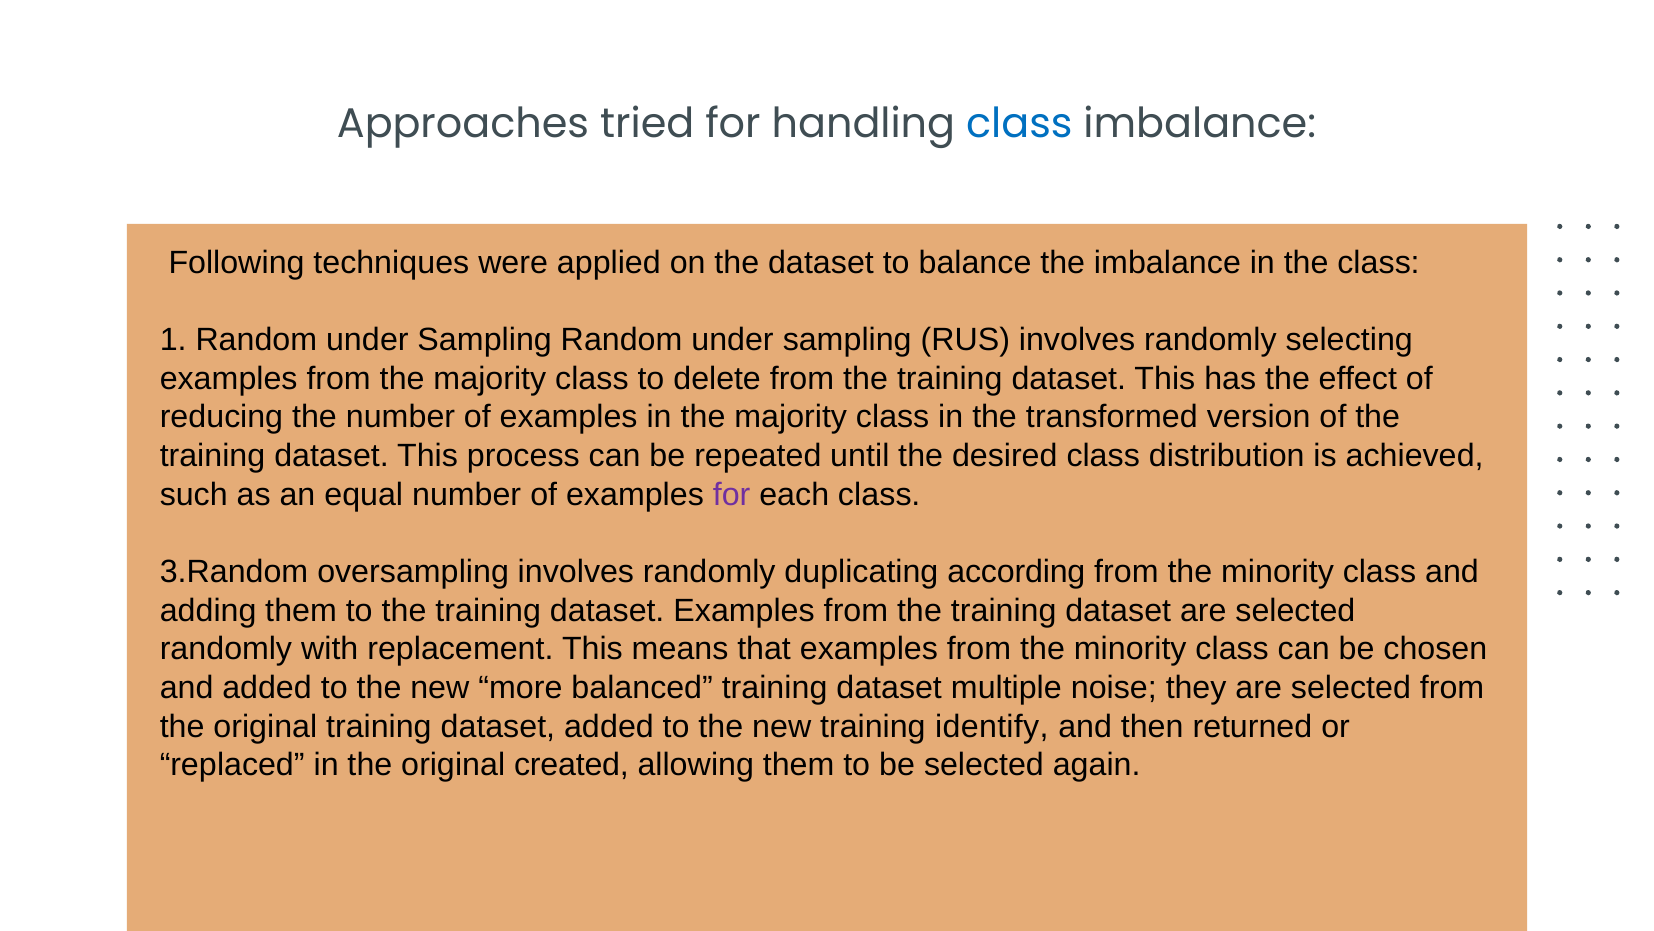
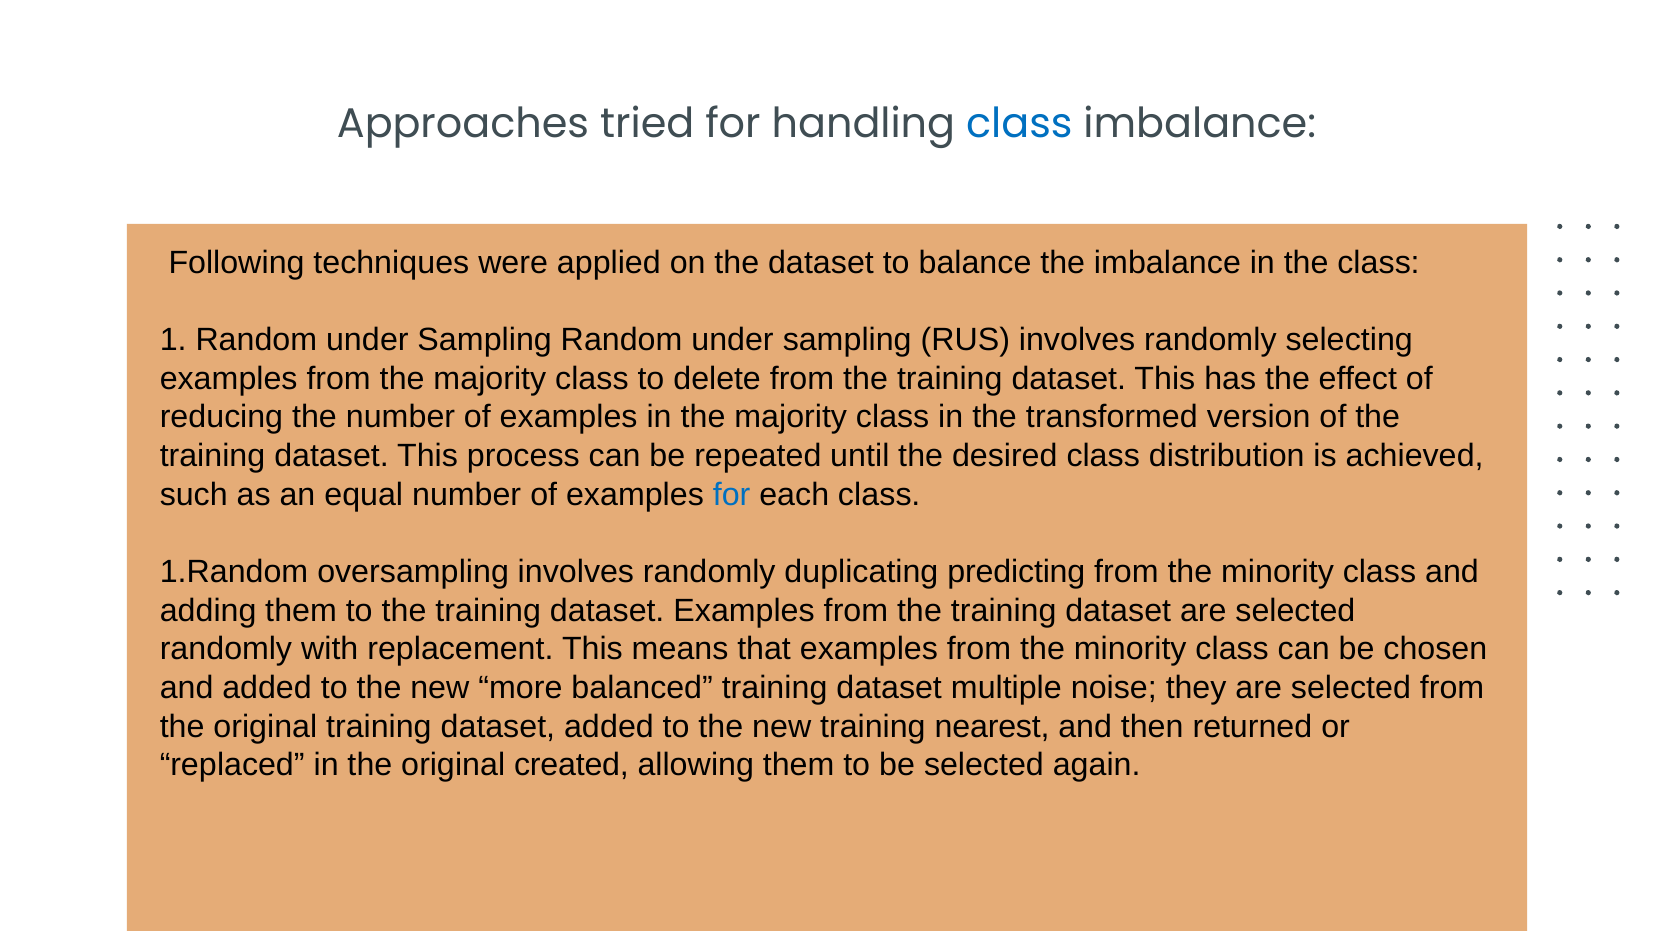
for at (732, 494) colour: purple -> blue
3.Random: 3.Random -> 1.Random
according: according -> predicting
identify: identify -> nearest
